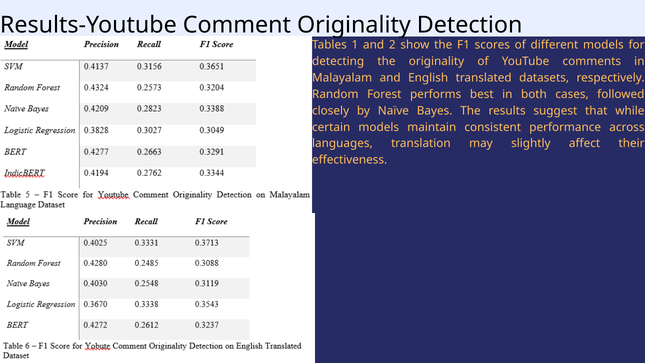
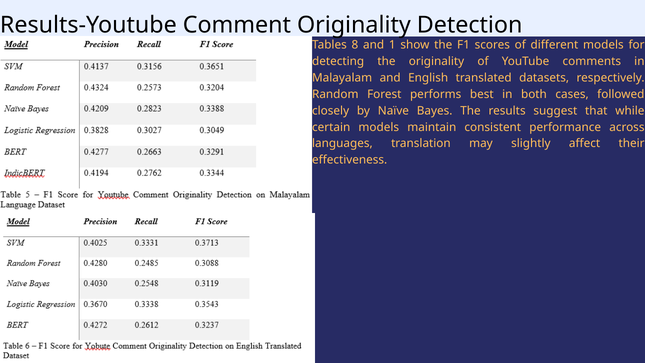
1: 1 -> 8
2: 2 -> 1
